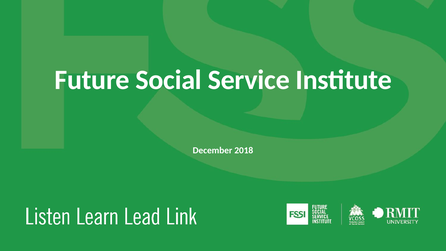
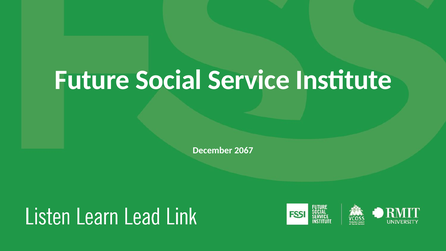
2018: 2018 -> 2067
